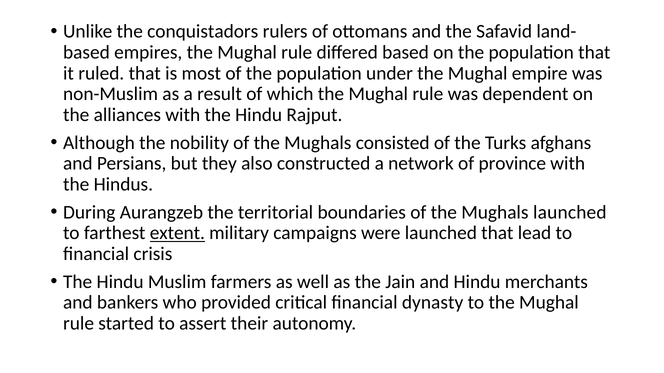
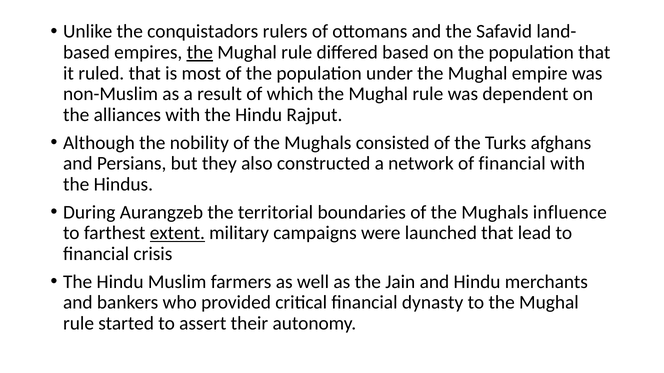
the at (200, 52) underline: none -> present
of province: province -> financial
Mughals launched: launched -> influence
